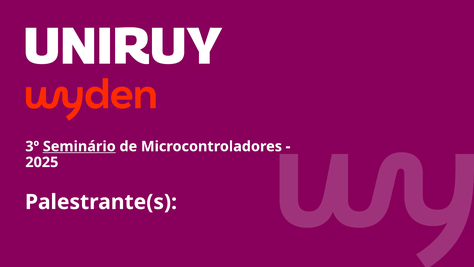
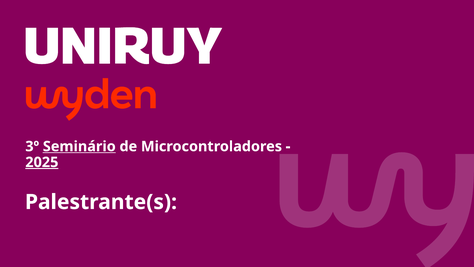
2025 underline: none -> present
